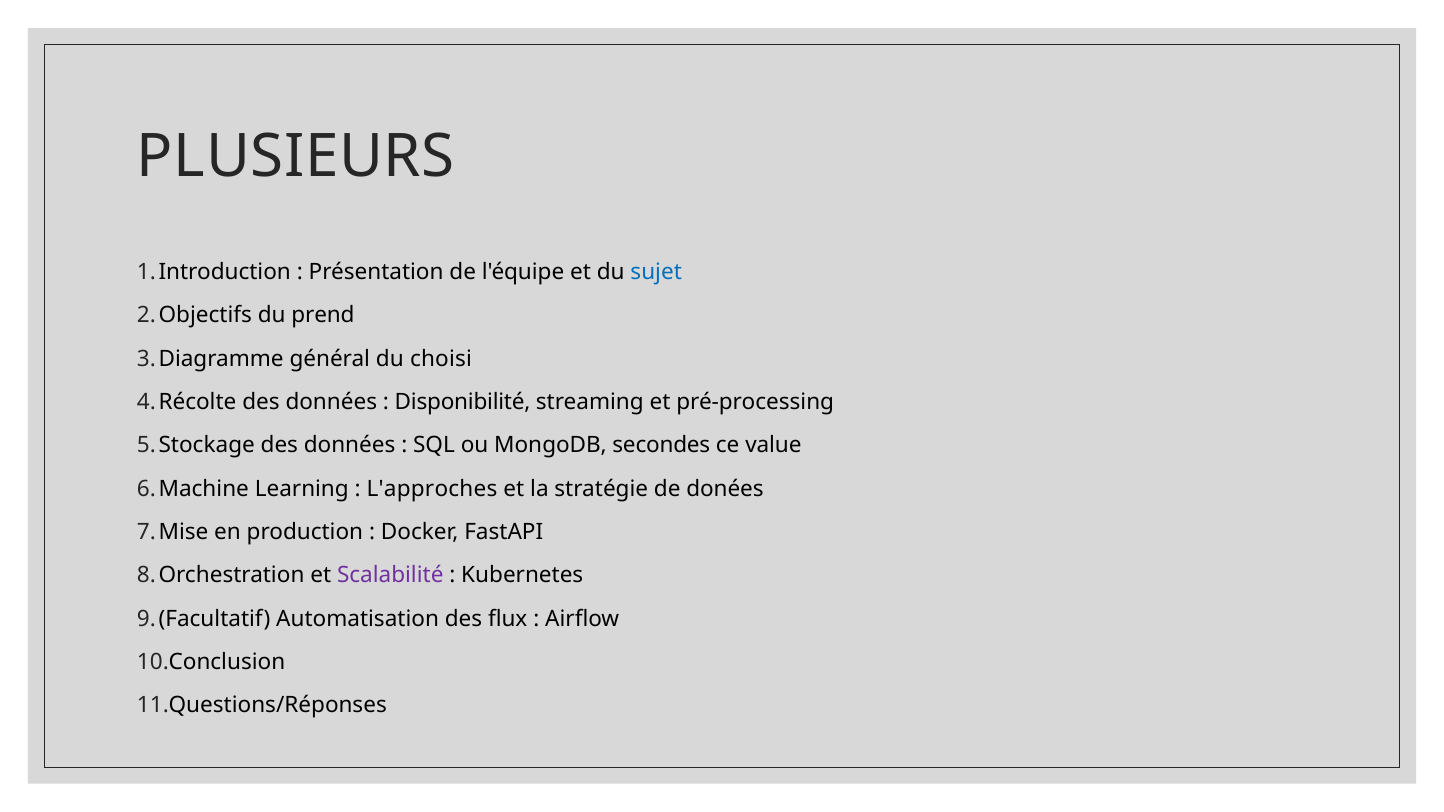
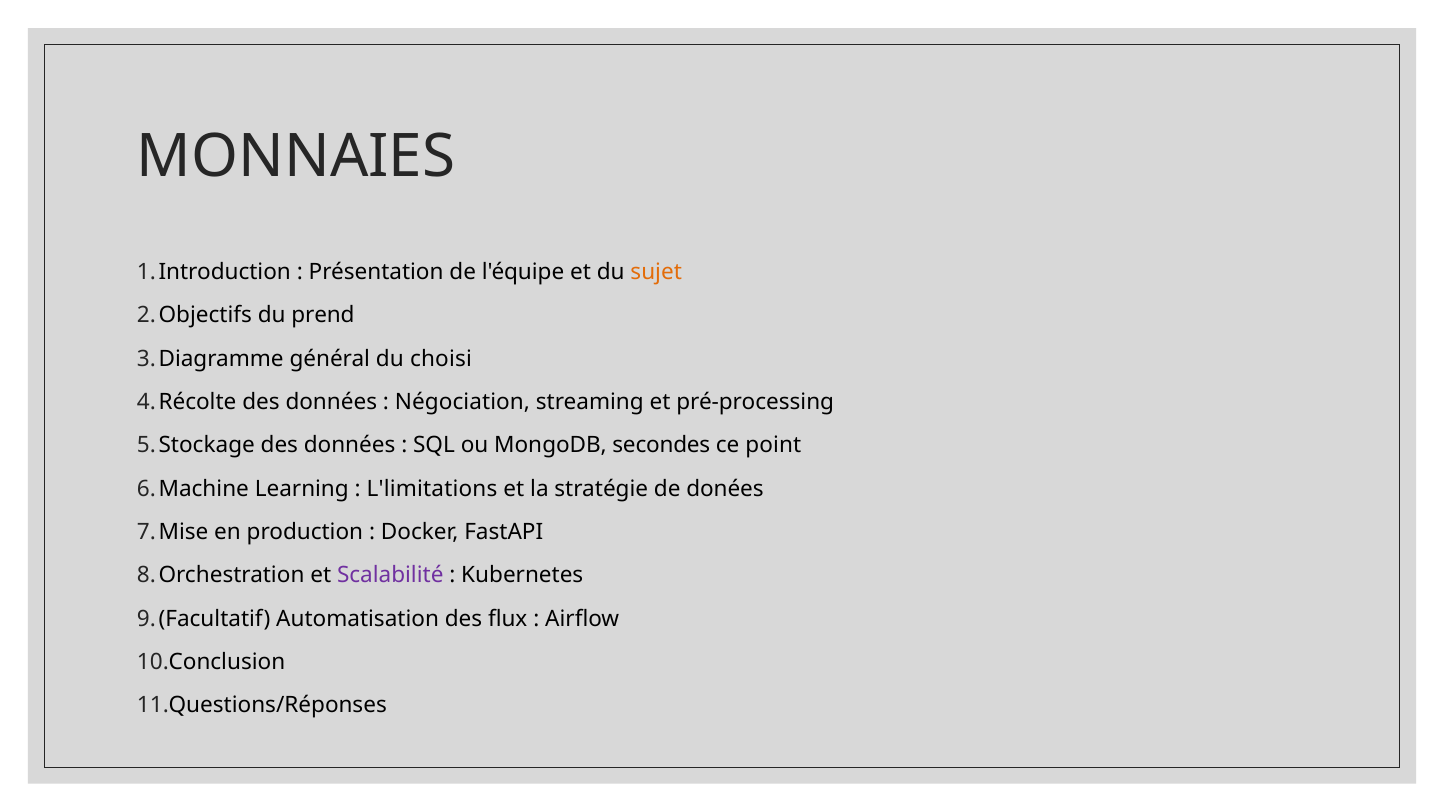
PLUSIEURS: PLUSIEURS -> MONNAIES
sujet colour: blue -> orange
Disponibilité: Disponibilité -> Négociation
value: value -> point
L'approches: L'approches -> L'limitations
